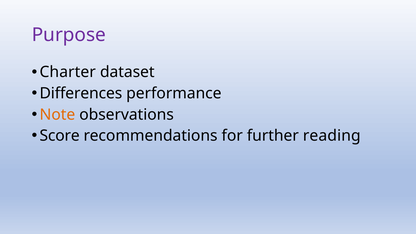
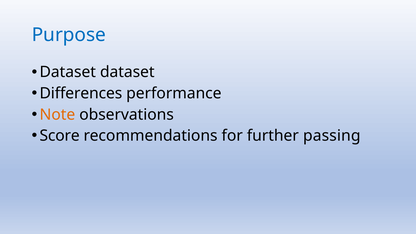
Purpose colour: purple -> blue
Charter at (68, 72): Charter -> Dataset
reading: reading -> passing
